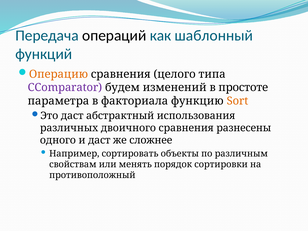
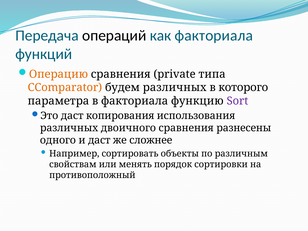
как шаблонный: шаблонный -> факториала
целого: целого -> private
CComparator colour: purple -> orange
будем изменений: изменений -> различных
простоте: простоте -> которого
Sort colour: orange -> purple
абстрактный: абстрактный -> копирования
